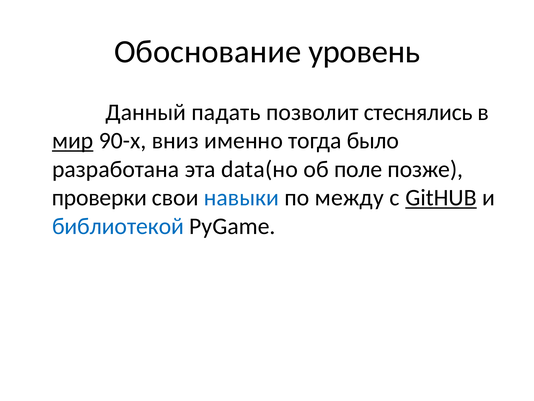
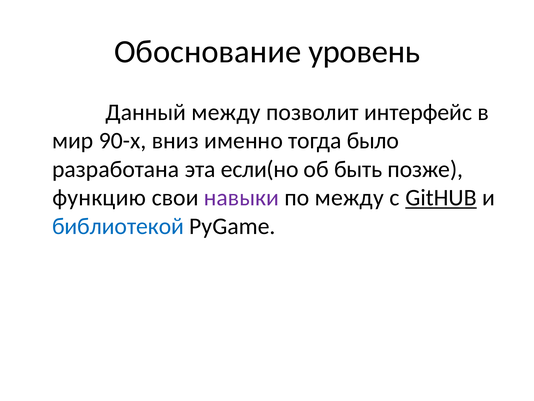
Данный падать: падать -> между
стеснялись: стеснялись -> интерфейс
мир underline: present -> none
data(но: data(но -> если(но
поле: поле -> быть
проверки: проверки -> функцию
навыки colour: blue -> purple
